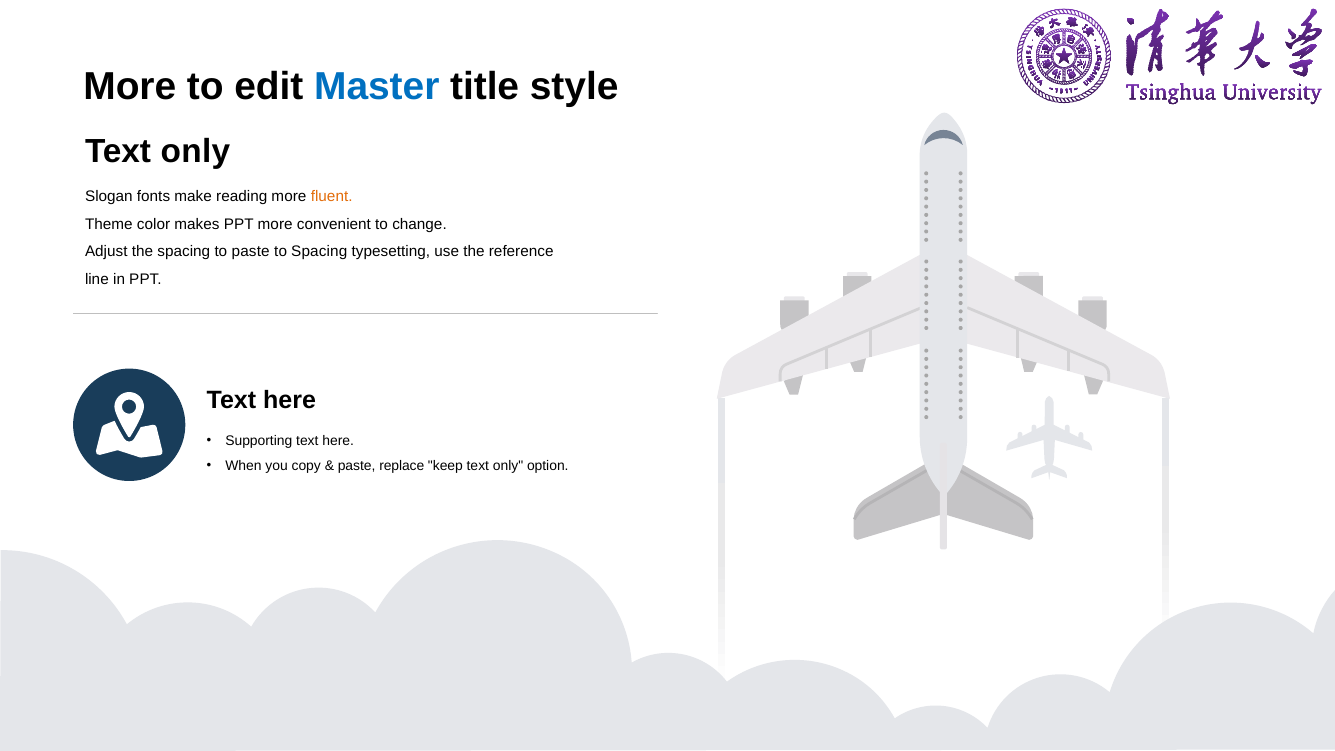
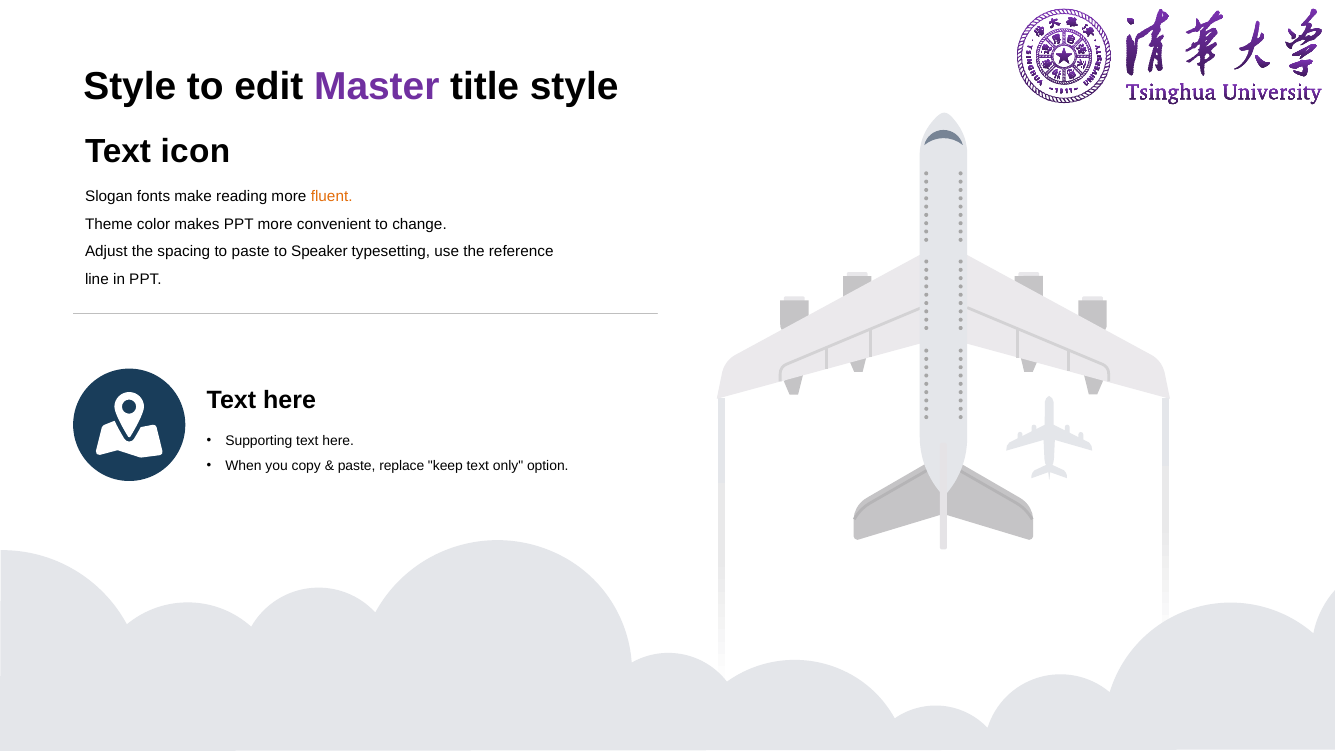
More at (130, 86): More -> Style
Master colour: blue -> purple
only at (195, 151): only -> icon
to Spacing: Spacing -> Speaker
